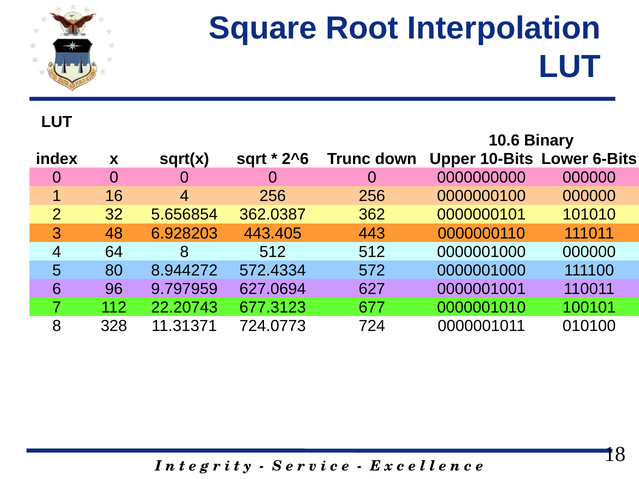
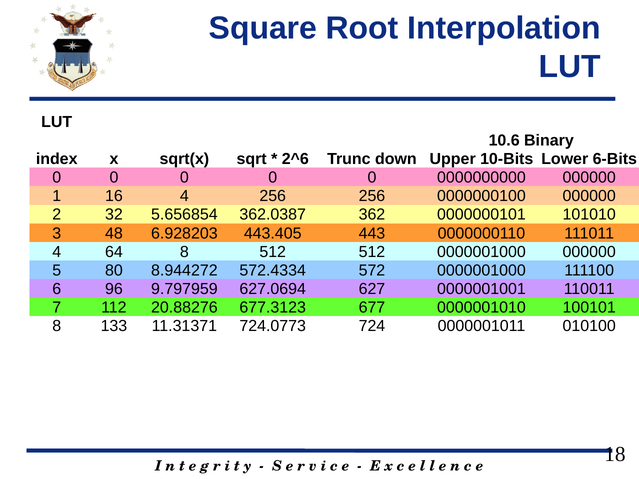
22.20743: 22.20743 -> 20.88276
328: 328 -> 133
